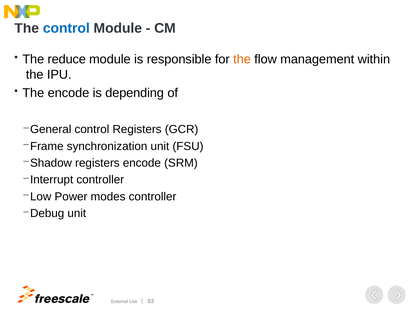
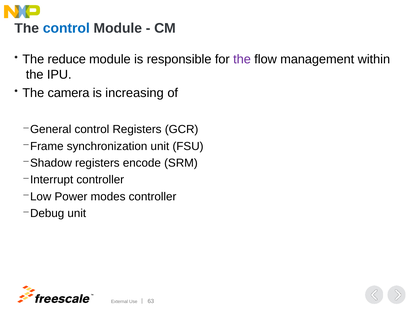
the at (242, 59) colour: orange -> purple
The encode: encode -> camera
depending: depending -> increasing
